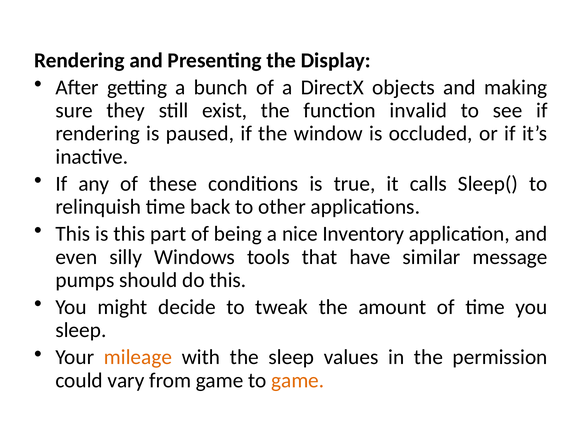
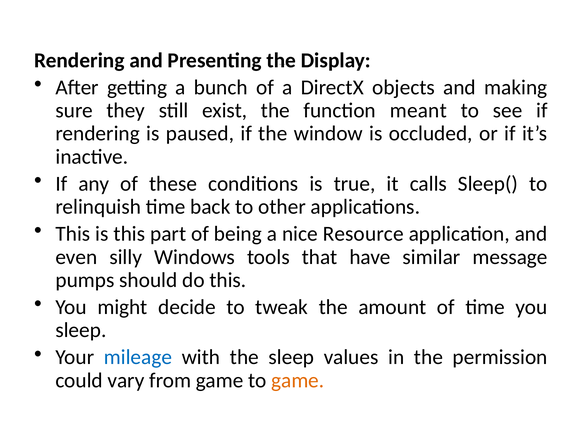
invalid: invalid -> meant
Inventory: Inventory -> Resource
mileage colour: orange -> blue
